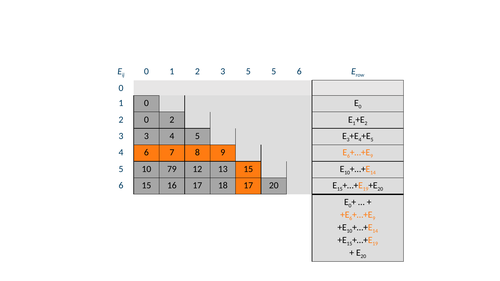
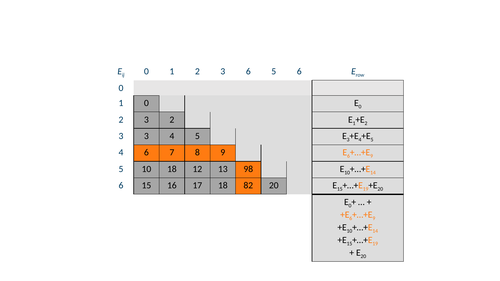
3 5: 5 -> 6
0 at (146, 120): 0 -> 3
10 79: 79 -> 18
13 15: 15 -> 98
18 17: 17 -> 82
